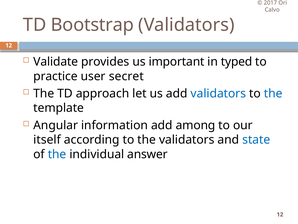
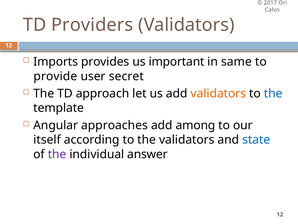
Bootstrap: Bootstrap -> Providers
Validate: Validate -> Imports
typed: typed -> same
practice: practice -> provide
validators at (218, 93) colour: blue -> orange
information: information -> approaches
the at (57, 154) colour: blue -> purple
